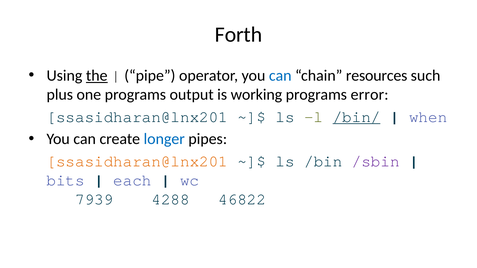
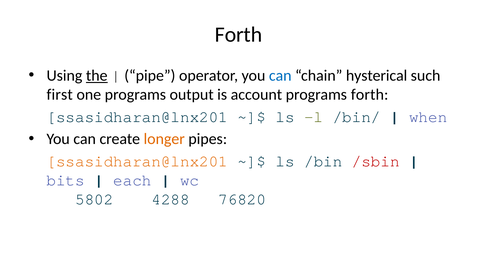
resources: resources -> hysterical
plus: plus -> first
working: working -> account
programs error: error -> forth
/bin/ underline: present -> none
longer colour: blue -> orange
/sbin colour: purple -> red
7939: 7939 -> 5802
46822: 46822 -> 76820
